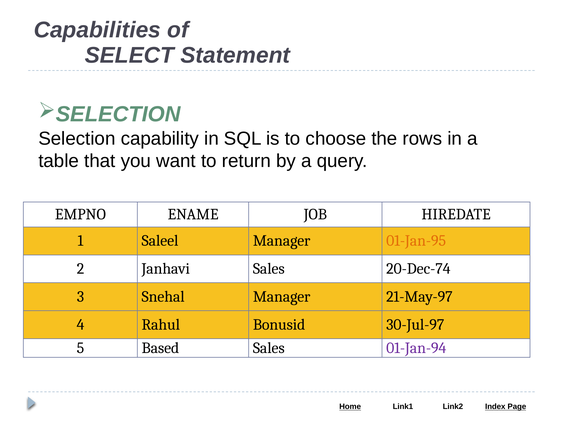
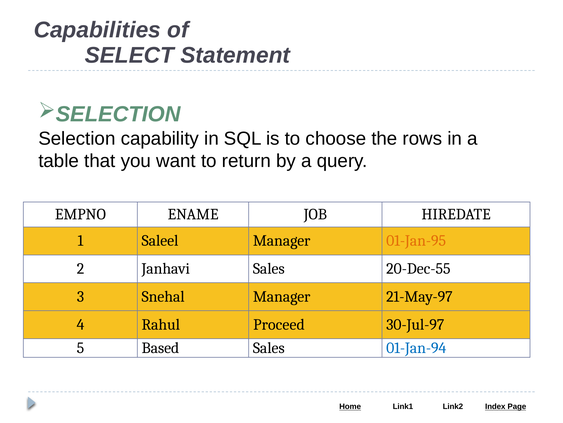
20-Dec-74: 20-Dec-74 -> 20-Dec-55
Bonusid: Bonusid -> Proceed
01-Jan-94 colour: purple -> blue
